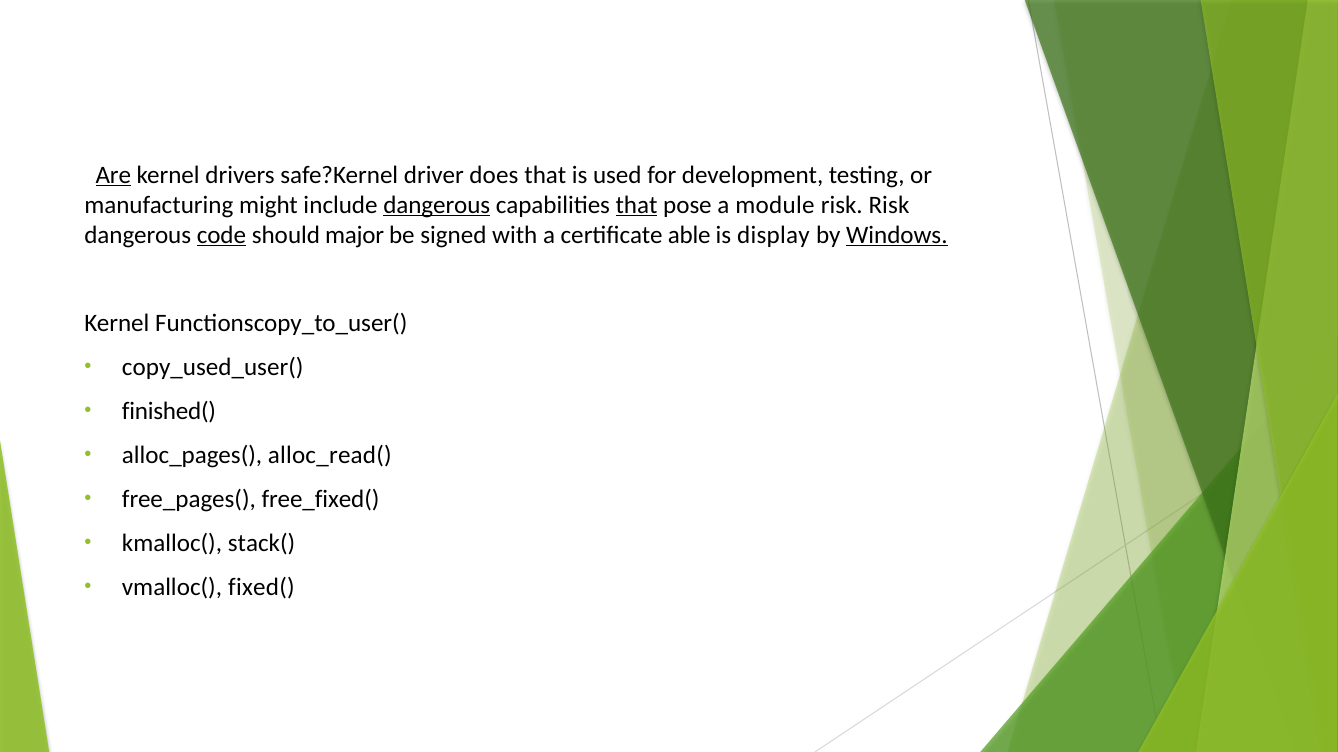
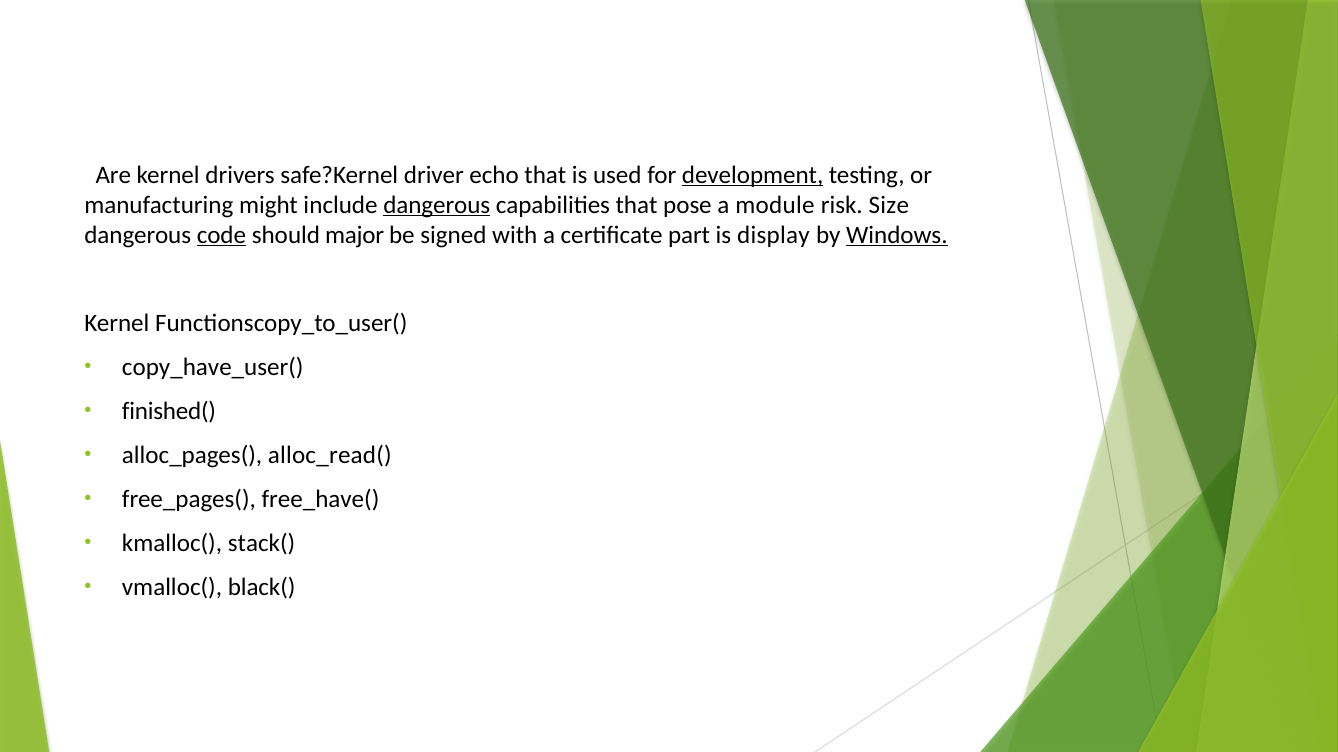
Are underline: present -> none
does: does -> echo
development underline: none -> present
that at (637, 205) underline: present -> none
risk Risk: Risk -> Size
able: able -> part
copy_used_user(: copy_used_user( -> copy_have_user(
free_fixed(: free_fixed( -> free_have(
fixed(: fixed( -> black(
